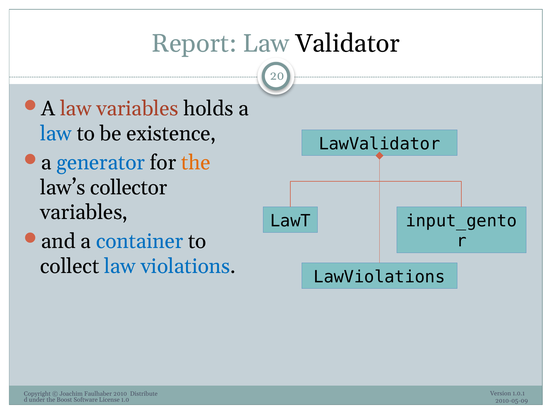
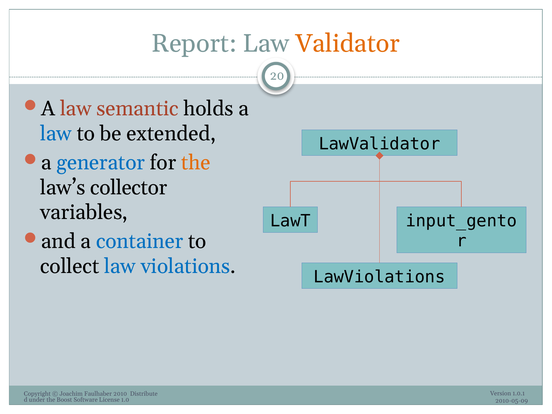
Validator colour: black -> orange
law variables: variables -> semantic
existence: existence -> extended
